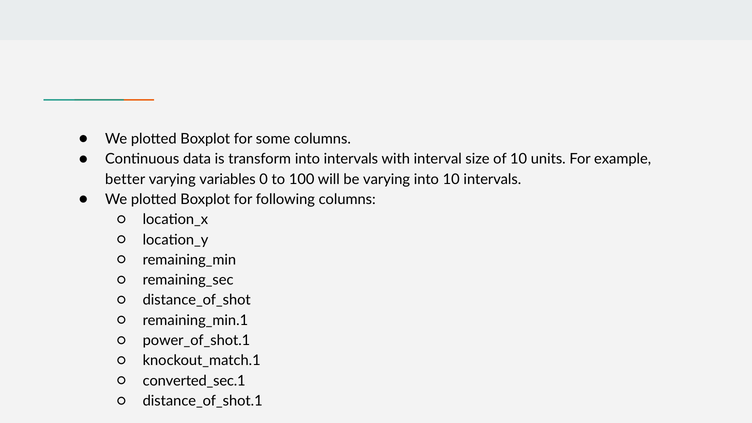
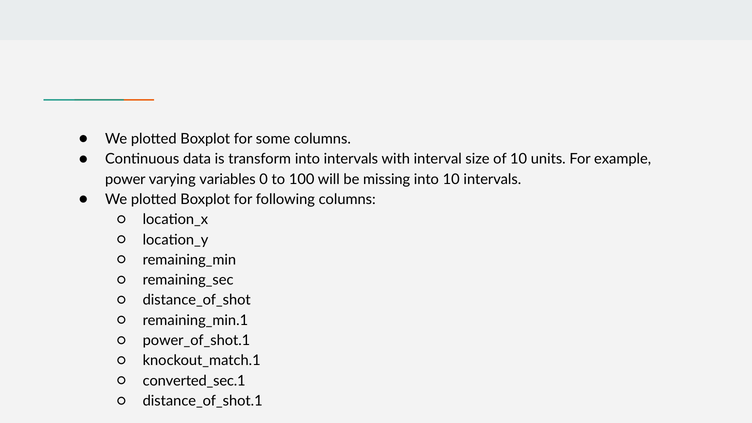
better: better -> power
be varying: varying -> missing
